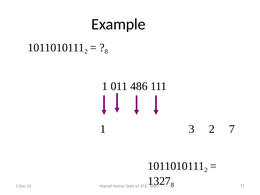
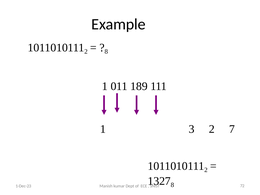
486: 486 -> 189
